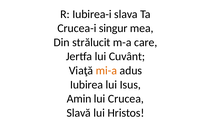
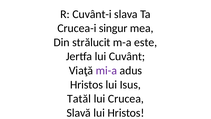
Iubirea-i: Iubirea-i -> Cuvânt-i
care: care -> este
mi-a colour: orange -> purple
Iubirea at (87, 84): Iubirea -> Hristos
Amin: Amin -> Tatăl
